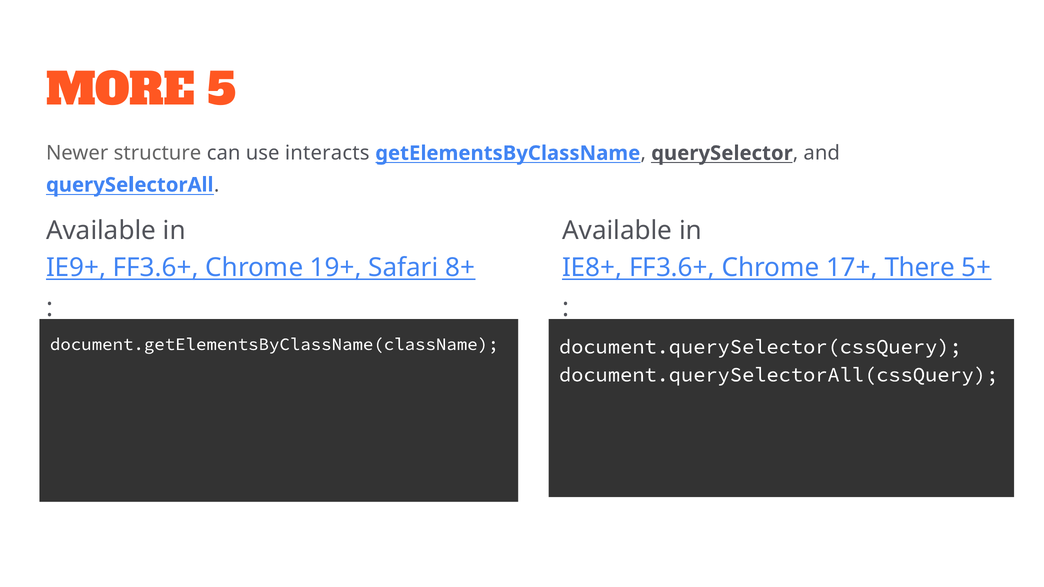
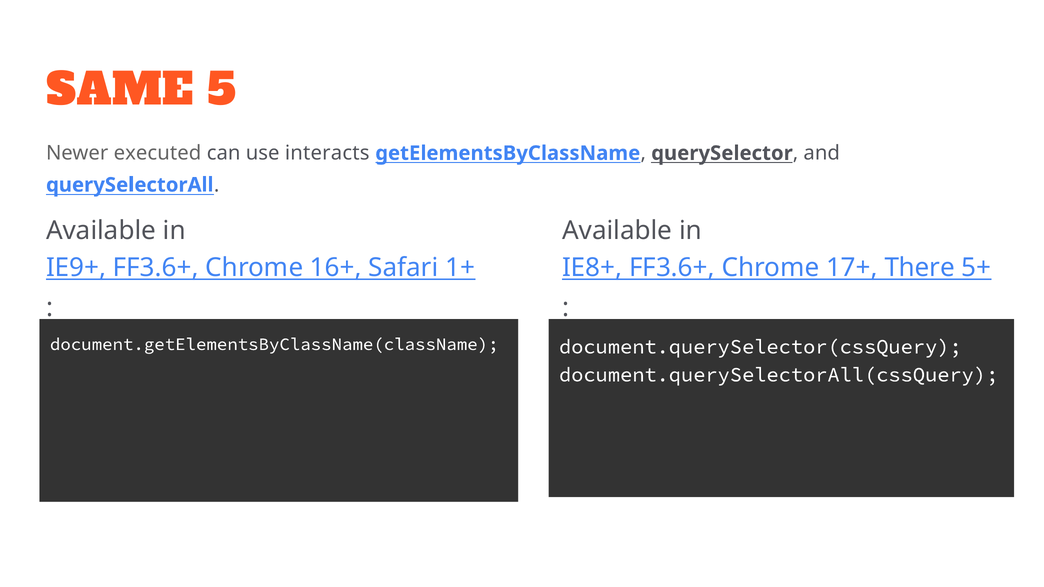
MORE: MORE -> SAME
structure: structure -> executed
19+: 19+ -> 16+
8+: 8+ -> 1+
